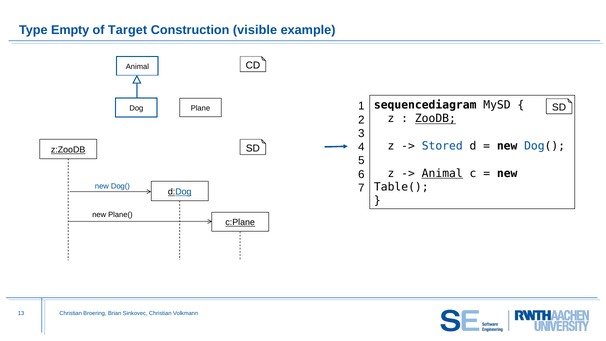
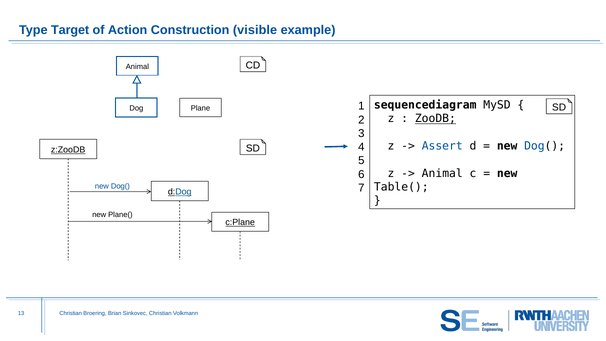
Empty: Empty -> Target
Target: Target -> Action
Stored: Stored -> Assert
Animal at (442, 173) underline: present -> none
